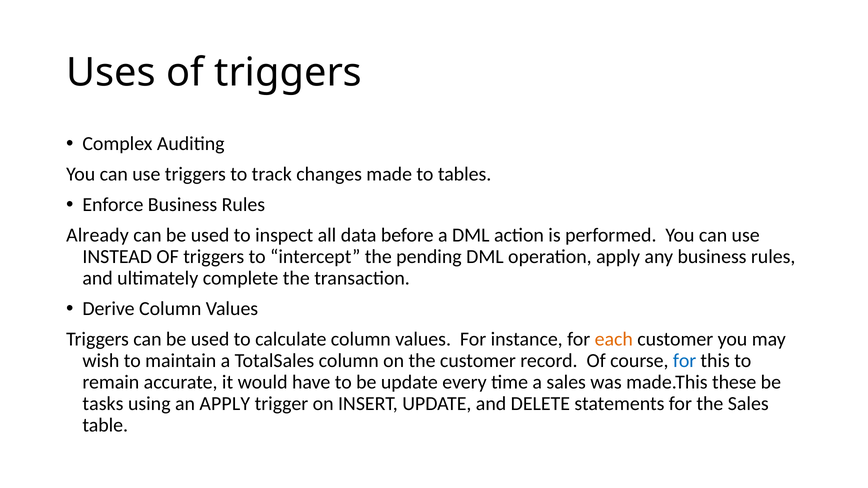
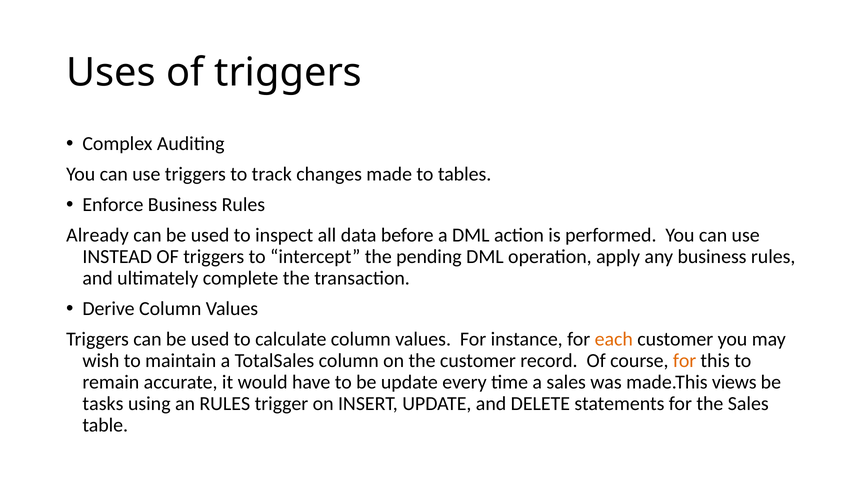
for at (685, 361) colour: blue -> orange
these: these -> views
an APPLY: APPLY -> RULES
